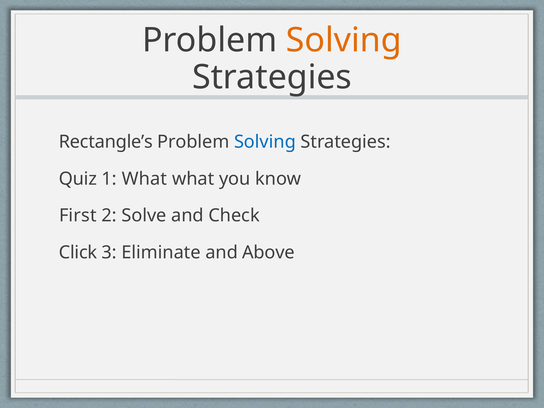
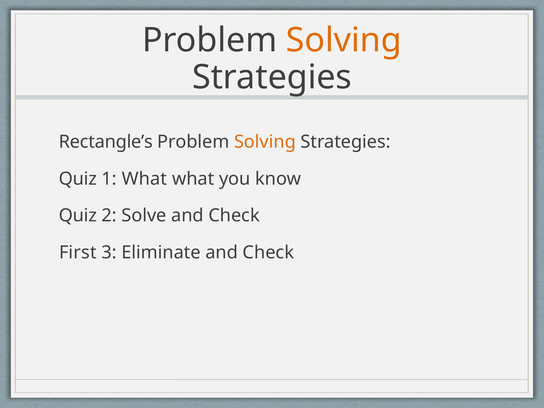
Solving at (265, 142) colour: blue -> orange
First at (78, 216): First -> Quiz
Click: Click -> First
Eliminate and Above: Above -> Check
